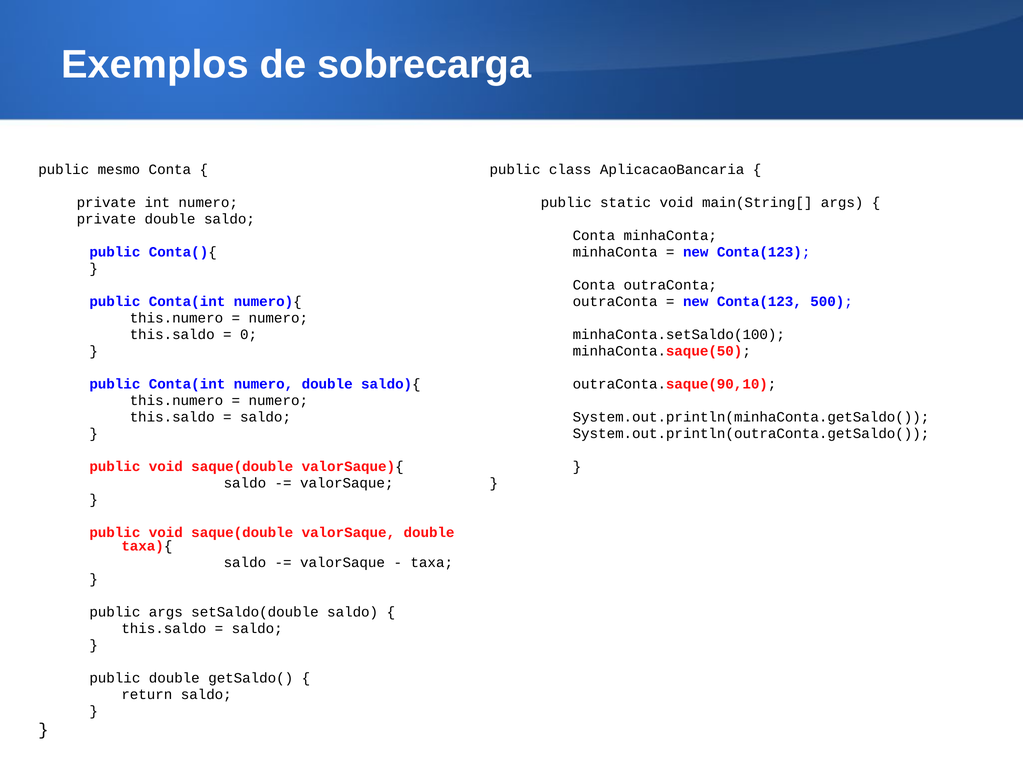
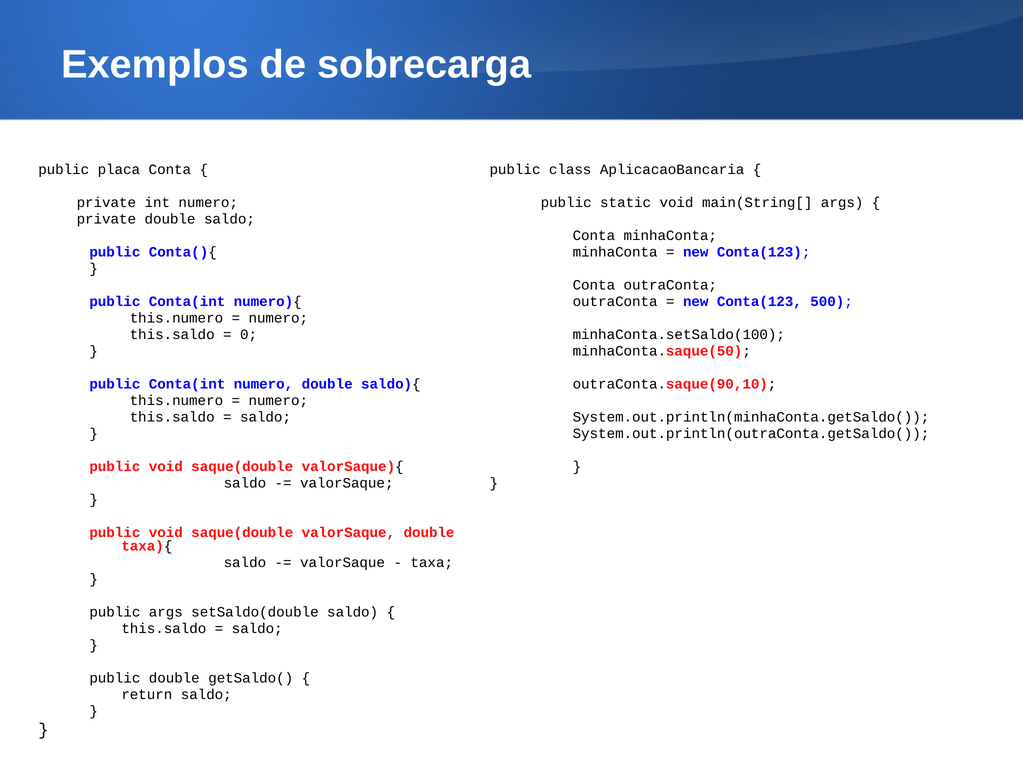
mesmo: mesmo -> placa
